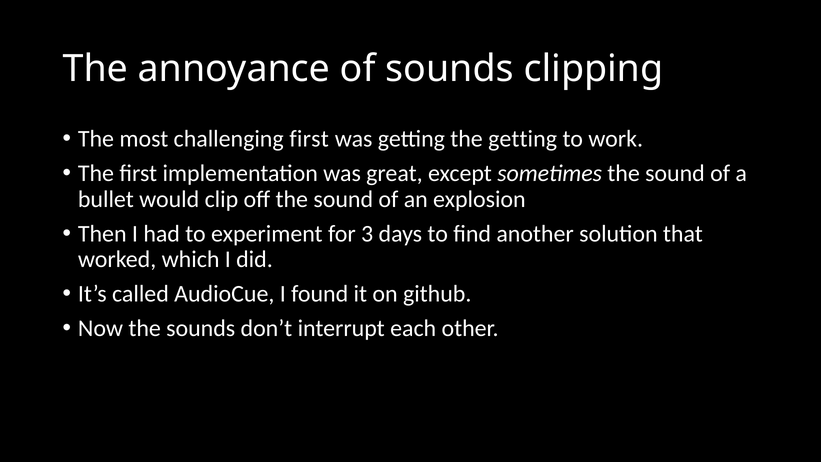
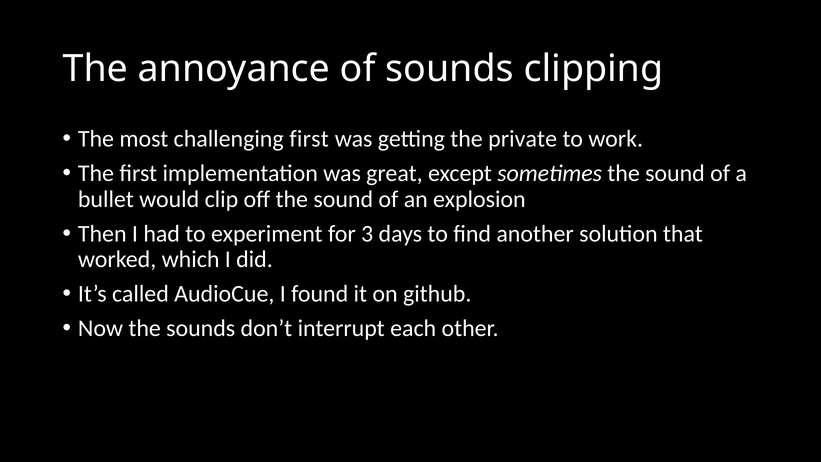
the getting: getting -> private
